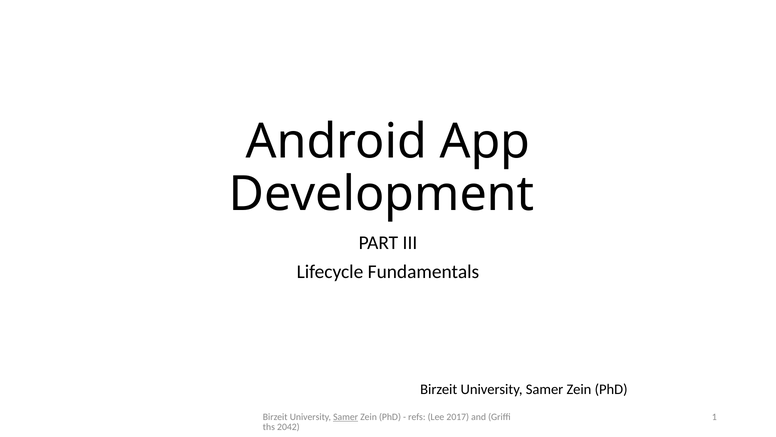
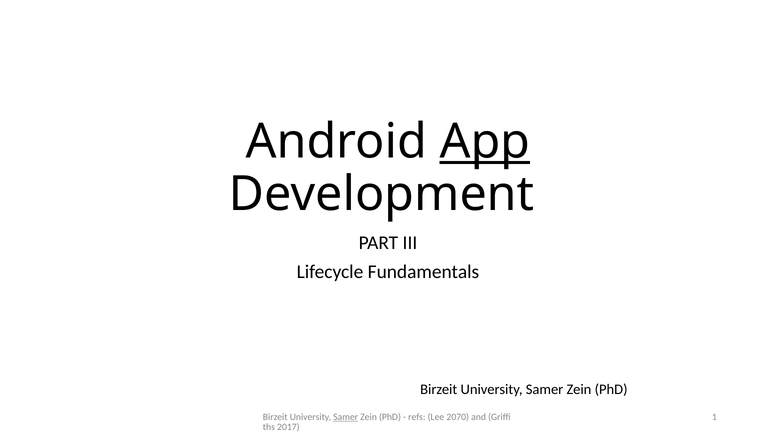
App underline: none -> present
2017: 2017 -> 2070
2042: 2042 -> 2017
